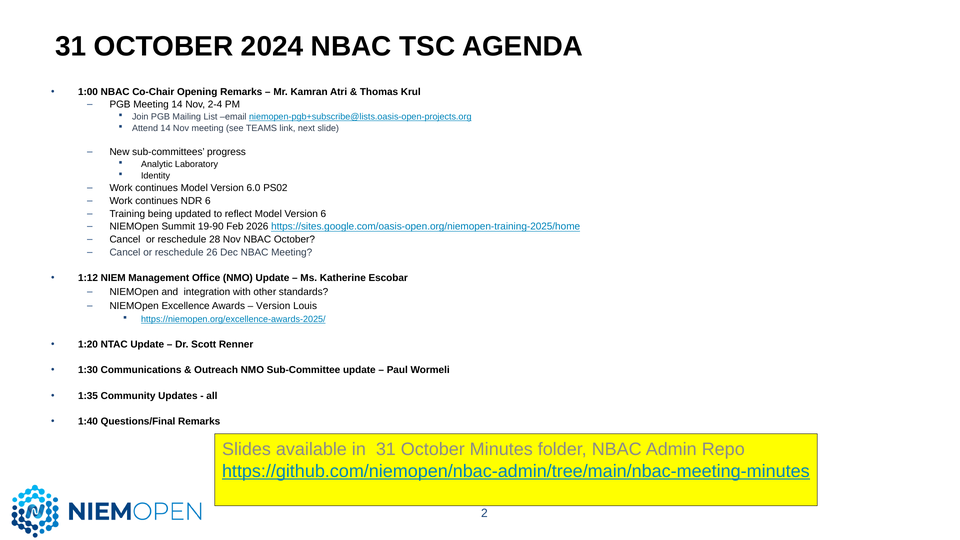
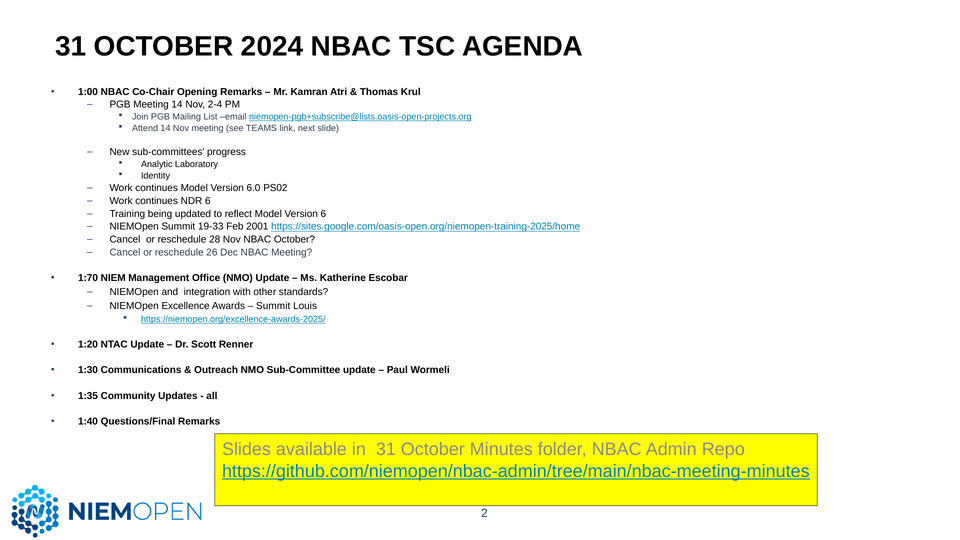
19-90: 19-90 -> 19-33
2026: 2026 -> 2001
1:12: 1:12 -> 1:70
Version at (273, 306): Version -> Summit
